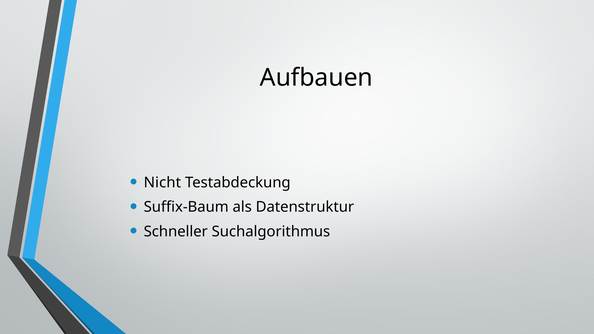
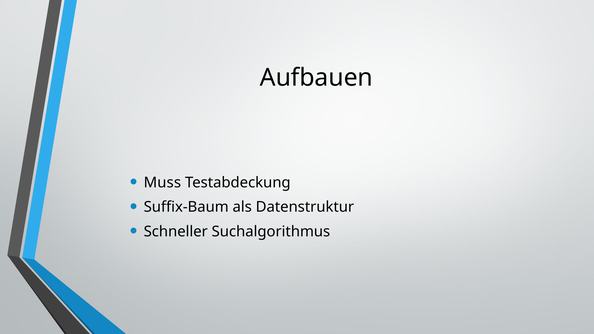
Nicht: Nicht -> Muss
